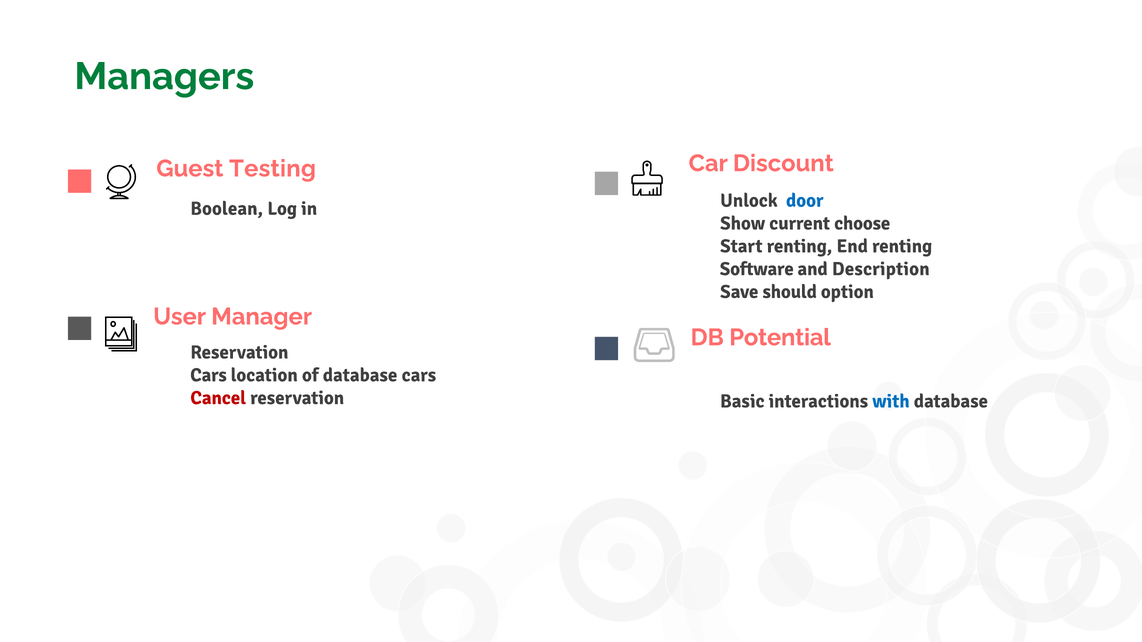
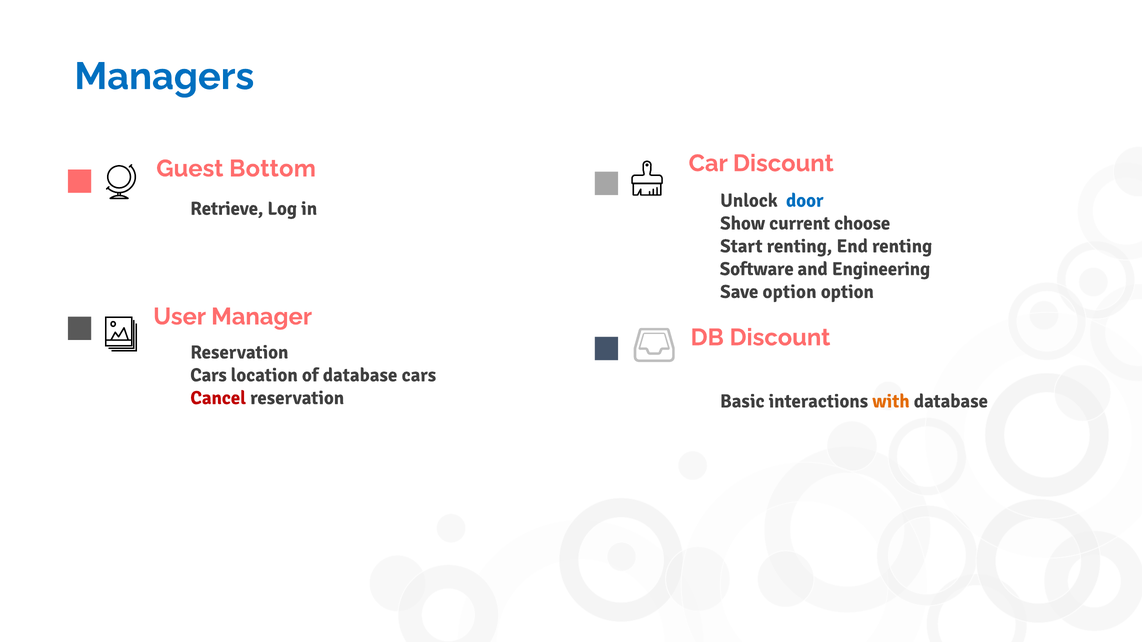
Managers colour: green -> blue
Testing: Testing -> Bottom
Boolean: Boolean -> Retrieve
Description: Description -> Engineering
Save should: should -> option
DB Potential: Potential -> Discount
with colour: blue -> orange
